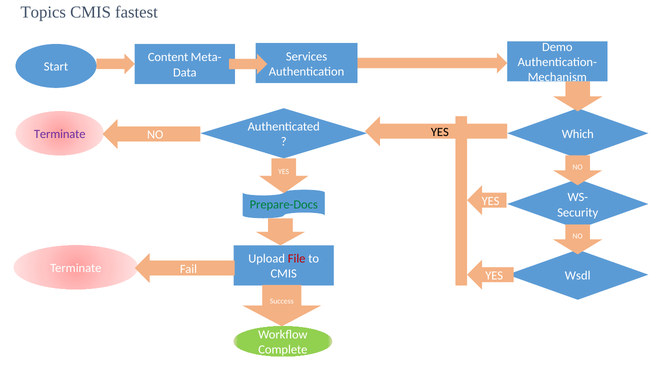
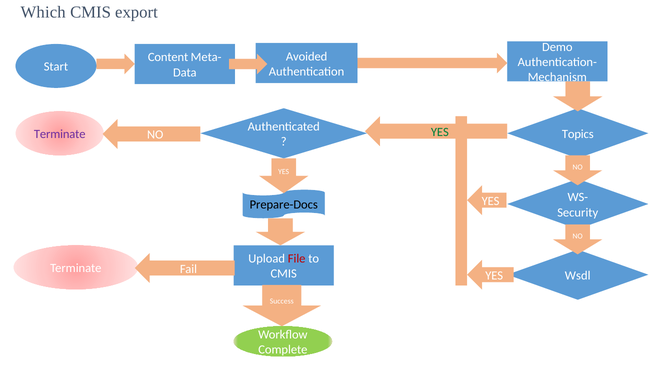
Topics: Topics -> Which
fastest: fastest -> export
Services: Services -> Avoided
YES at (440, 132) colour: black -> green
Which: Which -> Topics
Prepare-Docs colour: green -> black
